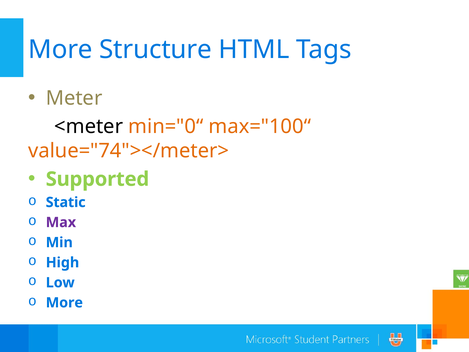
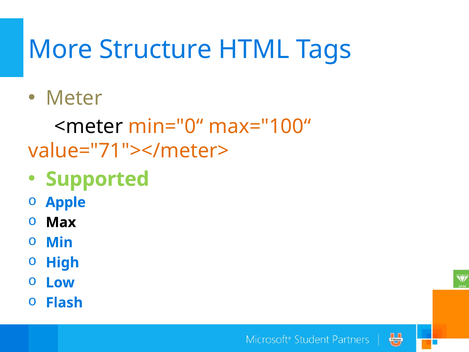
value="74"></meter>: value="74"></meter> -> value="71"></meter>
Static: Static -> Apple
Max colour: purple -> black
More at (64, 302): More -> Flash
